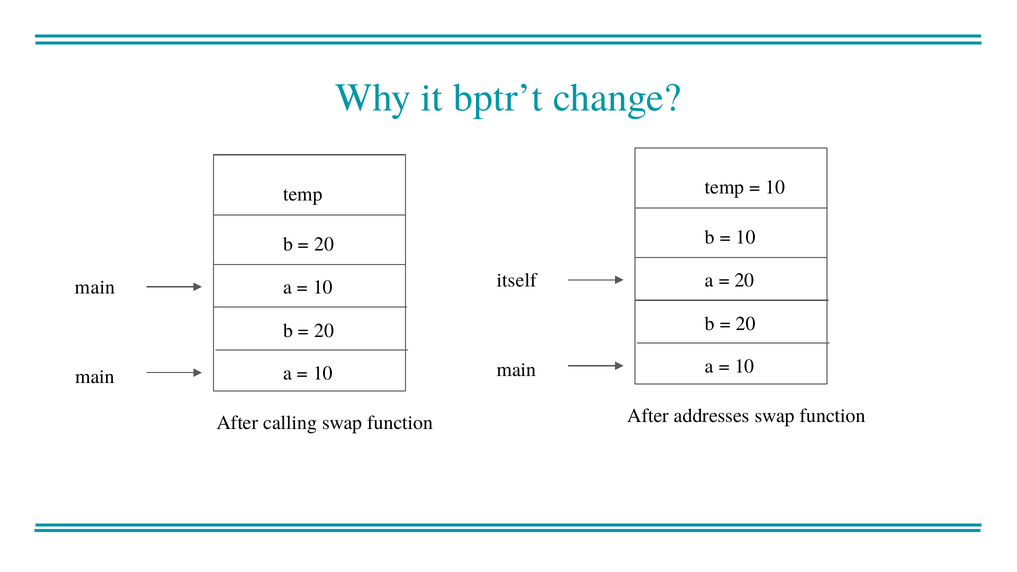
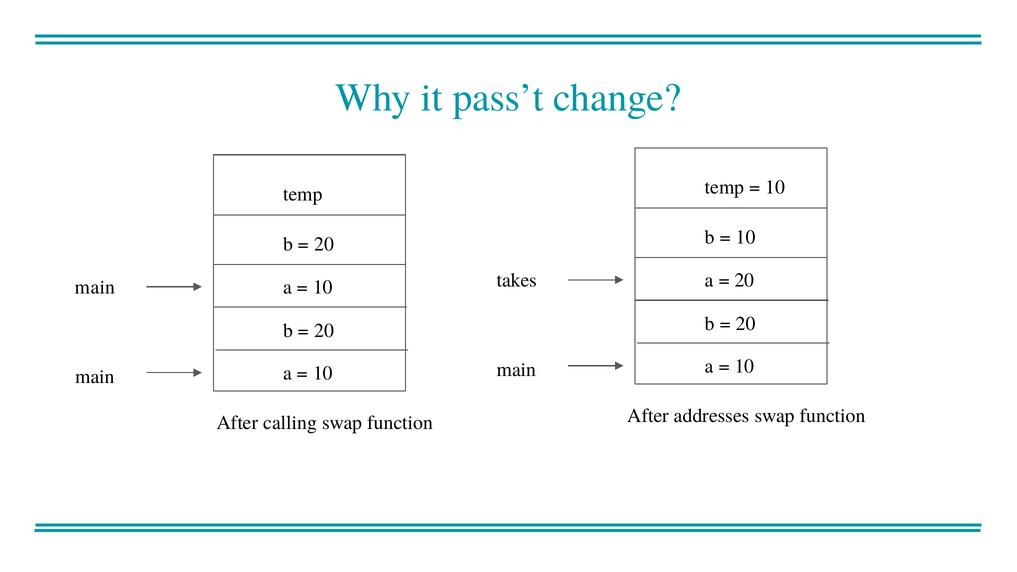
bptr’t: bptr’t -> pass’t
itself: itself -> takes
